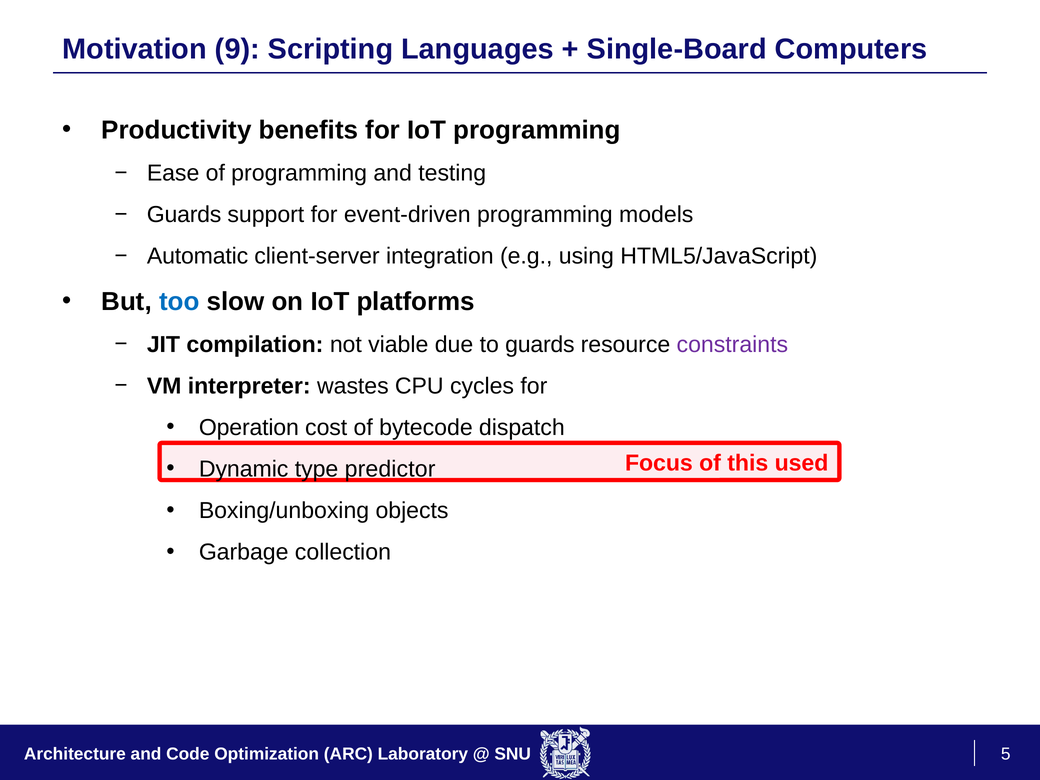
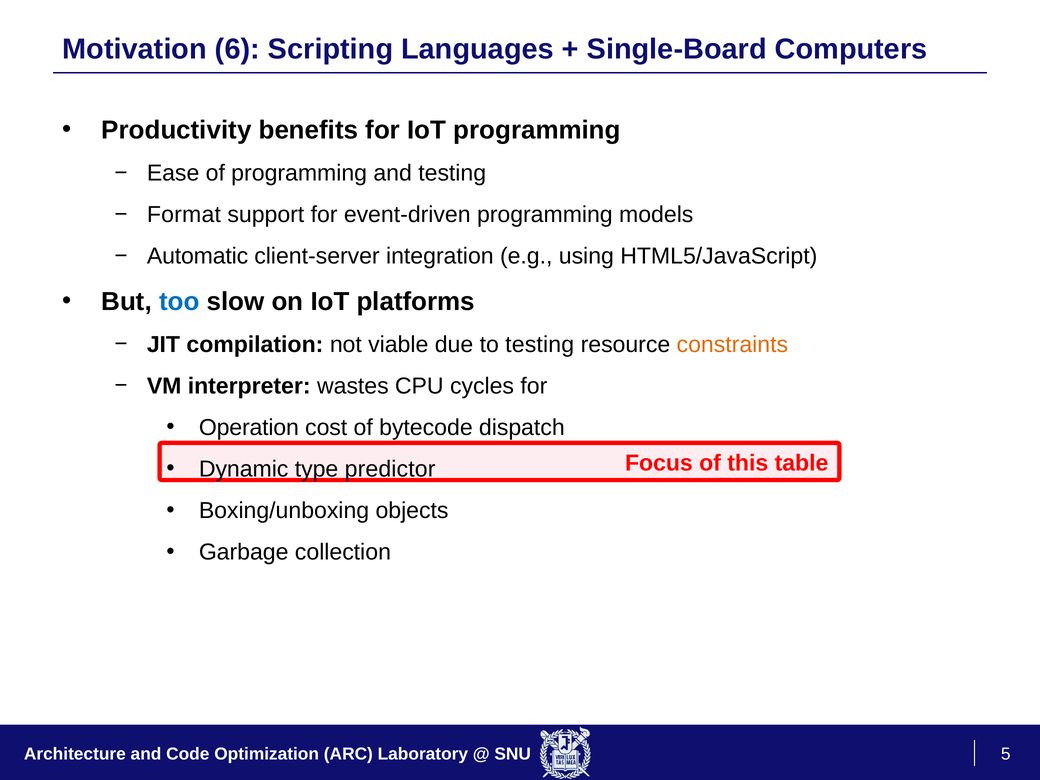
9: 9 -> 6
Guards at (184, 215): Guards -> Format
to guards: guards -> testing
constraints colour: purple -> orange
used: used -> table
